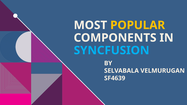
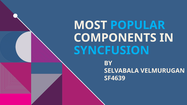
POPULAR colour: yellow -> light blue
